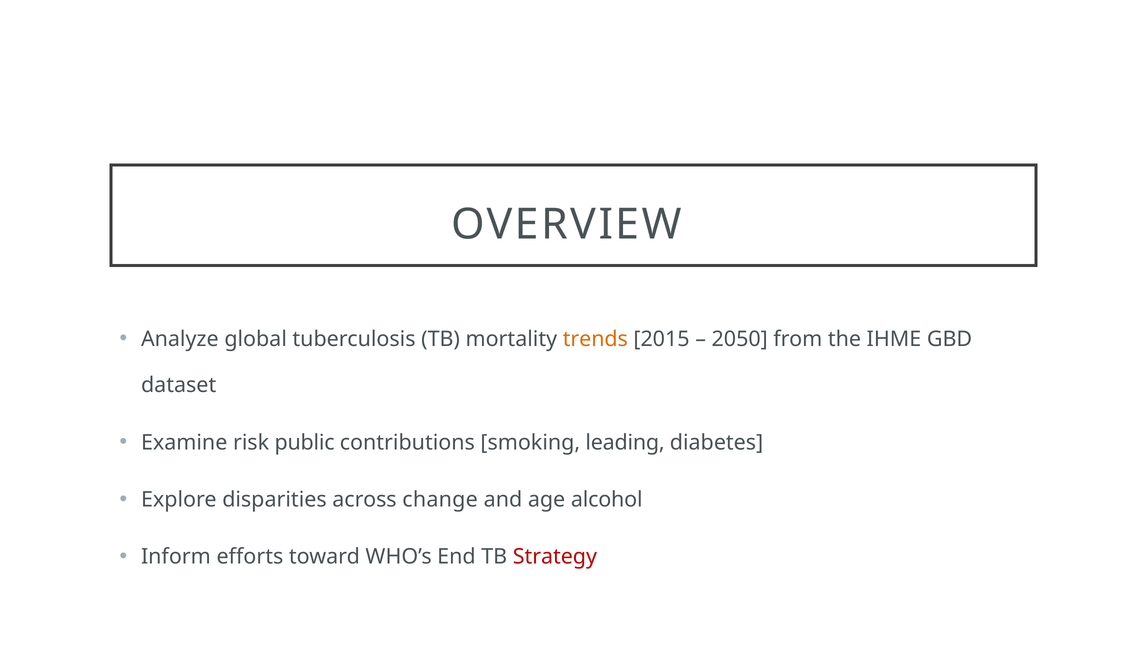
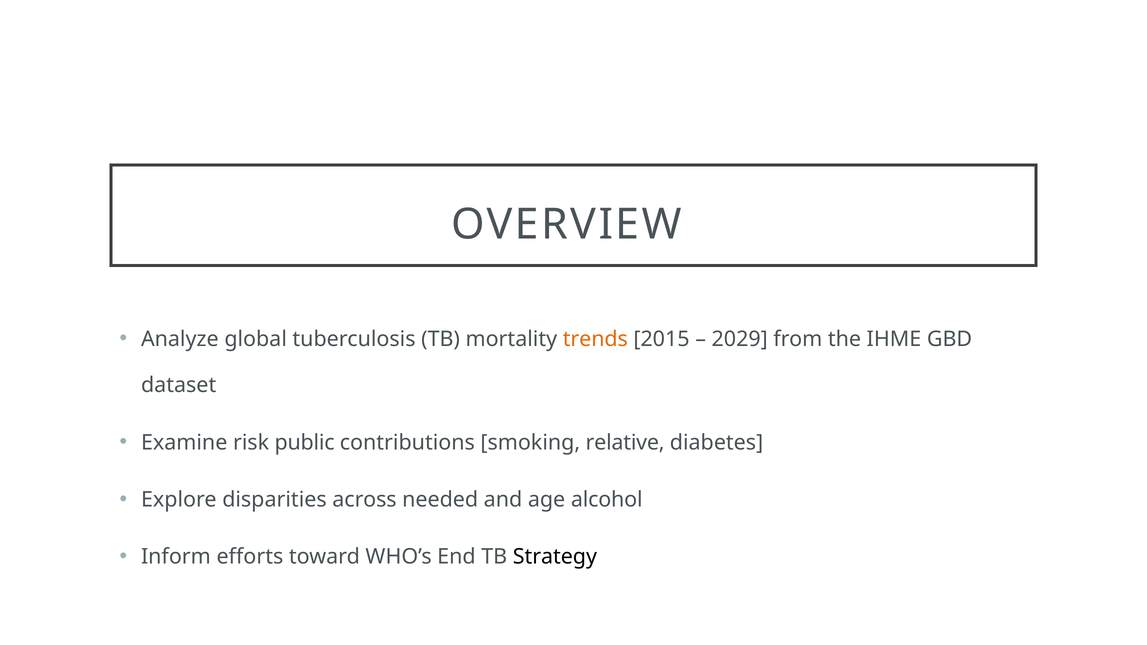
2050: 2050 -> 2029
leading: leading -> relative
change: change -> needed
Strategy colour: red -> black
